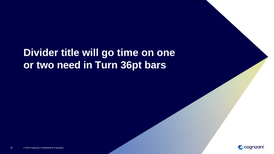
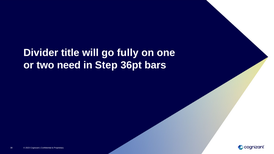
time: time -> fully
Turn: Turn -> Step
